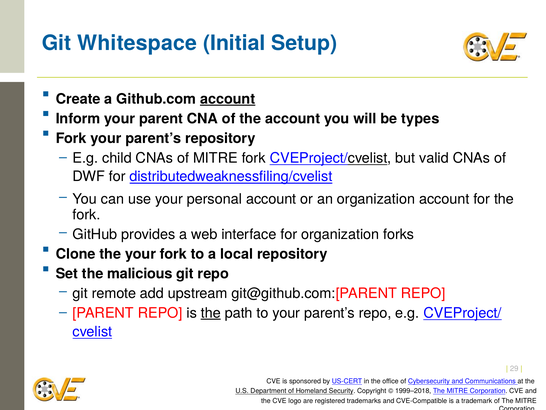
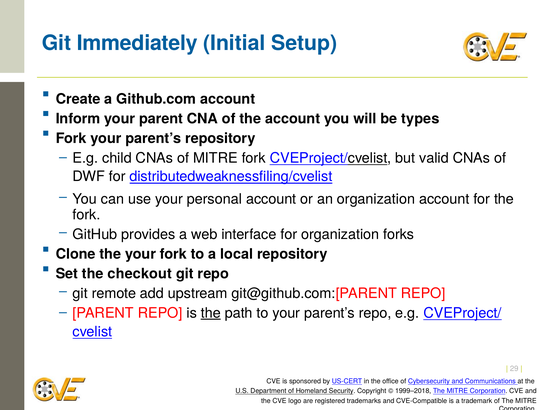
Whitespace: Whitespace -> Immediately
account at (228, 99) underline: present -> none
malicious: malicious -> checkout
